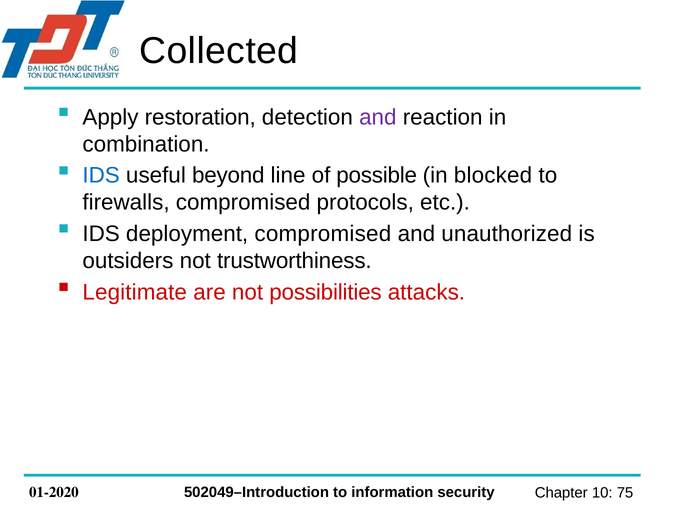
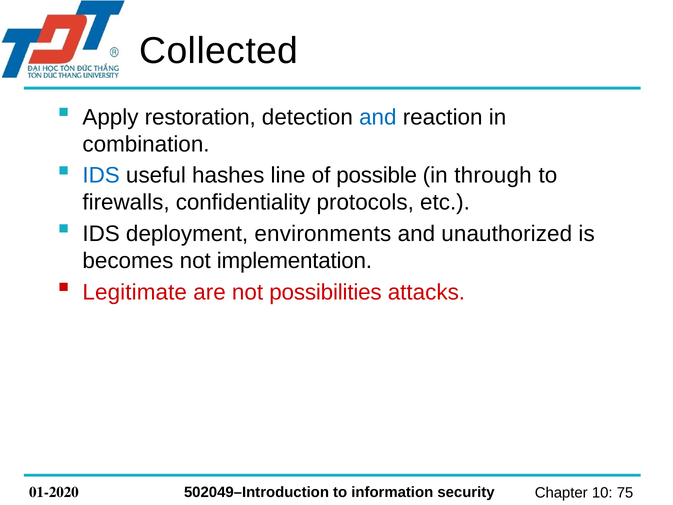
and at (378, 117) colour: purple -> blue
beyond: beyond -> hashes
blocked: blocked -> through
firewalls compromised: compromised -> confidentiality
deployment compromised: compromised -> environments
outsiders: outsiders -> becomes
trustworthiness: trustworthiness -> implementation
